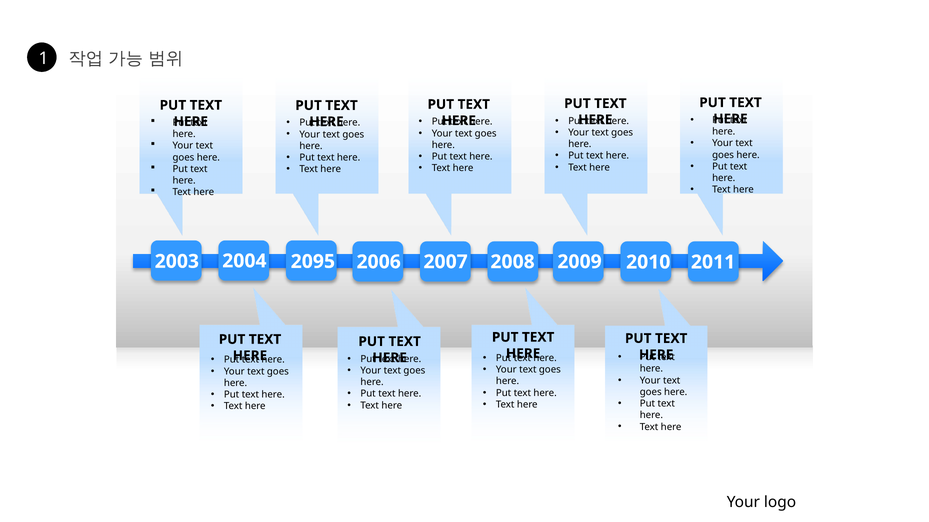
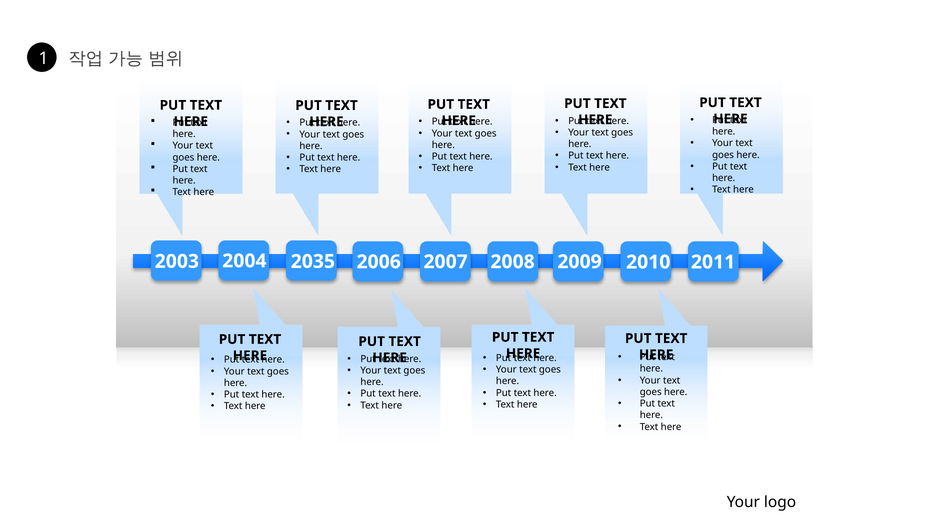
2095: 2095 -> 2035
